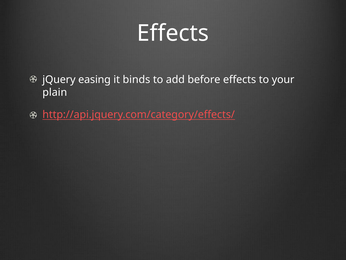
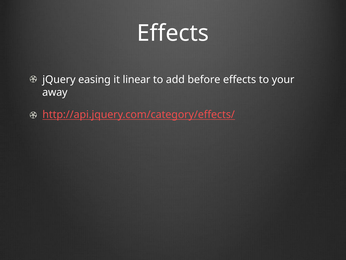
binds: binds -> linear
plain: plain -> away
